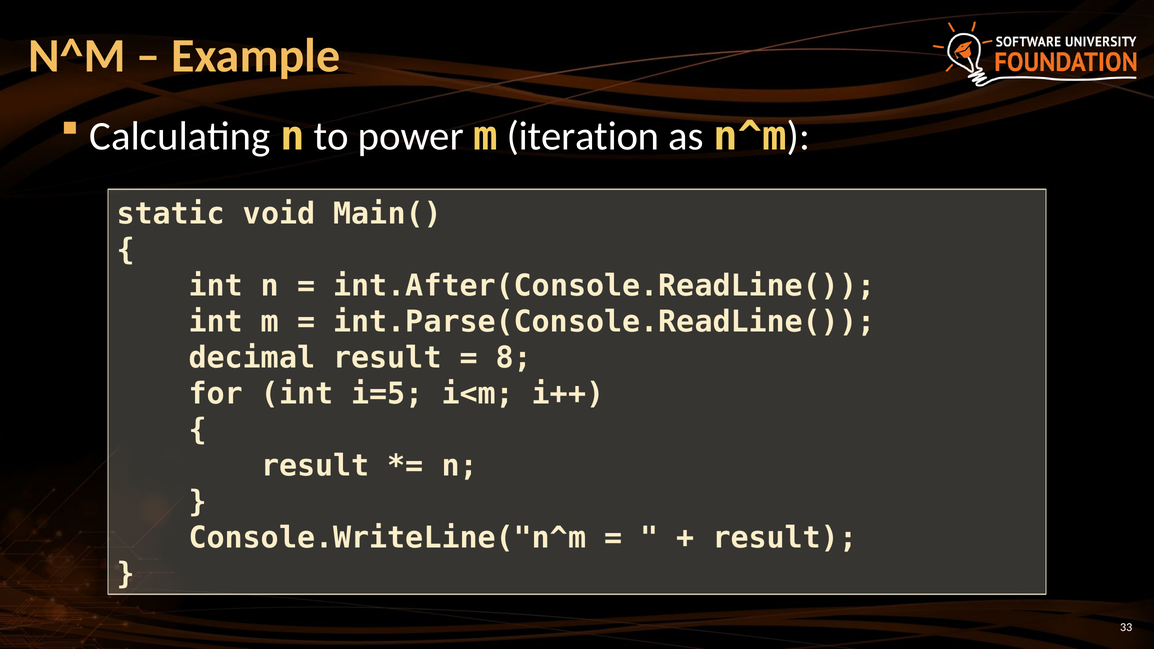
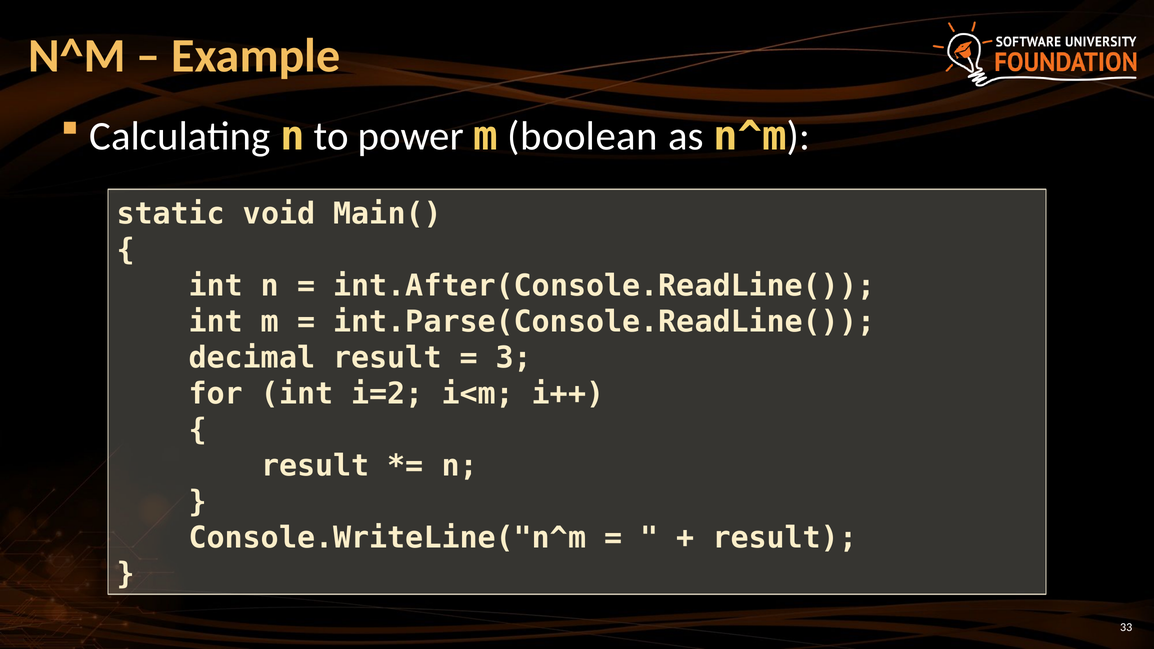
iteration: iteration -> boolean
8: 8 -> 3
i=5: i=5 -> i=2
